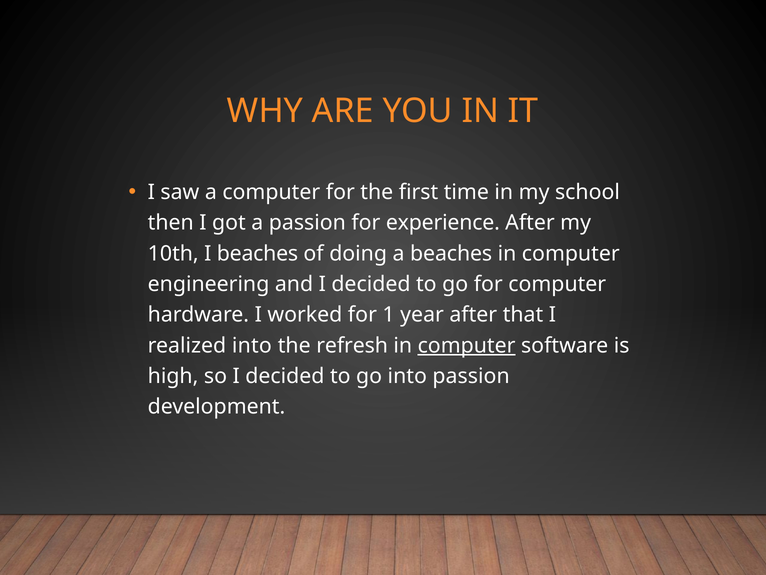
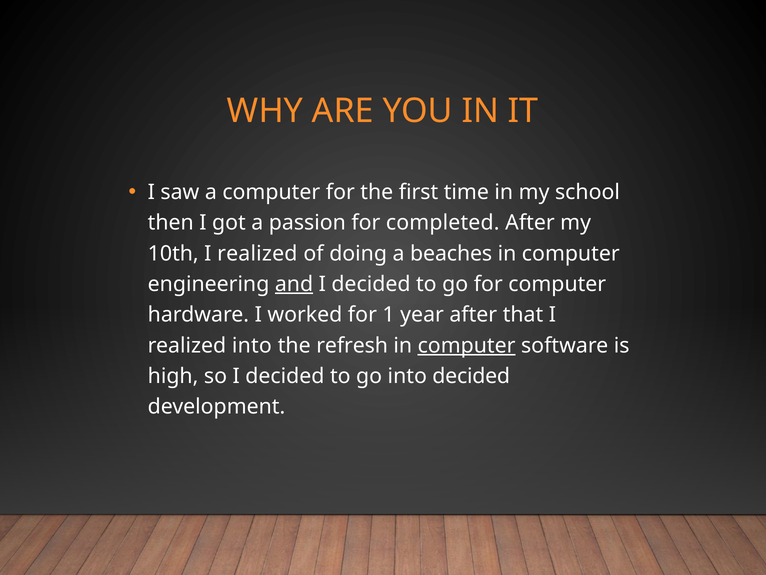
experience: experience -> completed
10th I beaches: beaches -> realized
and underline: none -> present
into passion: passion -> decided
